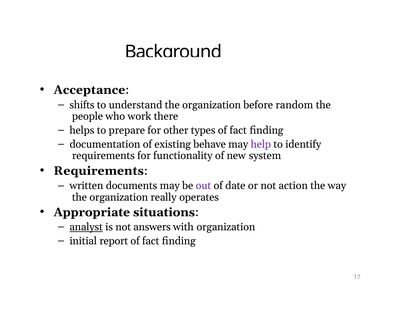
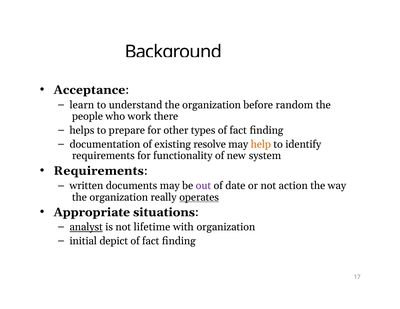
shifts: shifts -> learn
behave: behave -> resolve
help colour: purple -> orange
operates underline: none -> present
answers: answers -> lifetime
report: report -> depict
